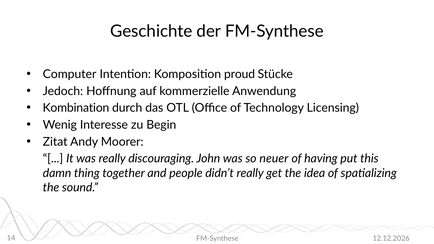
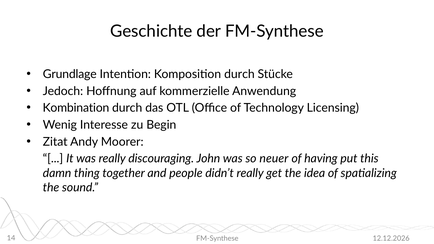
Computer: Computer -> Grundlage
Komposition proud: proud -> durch
